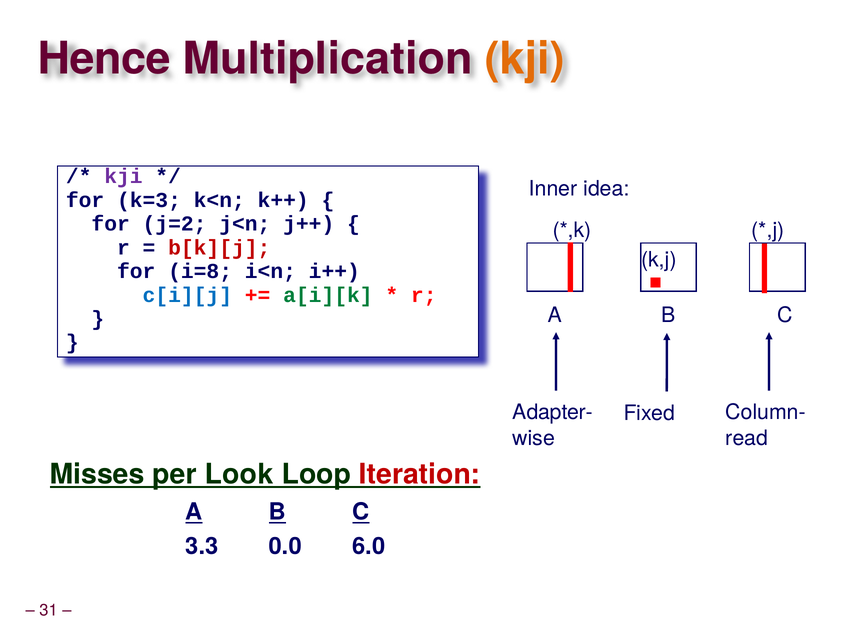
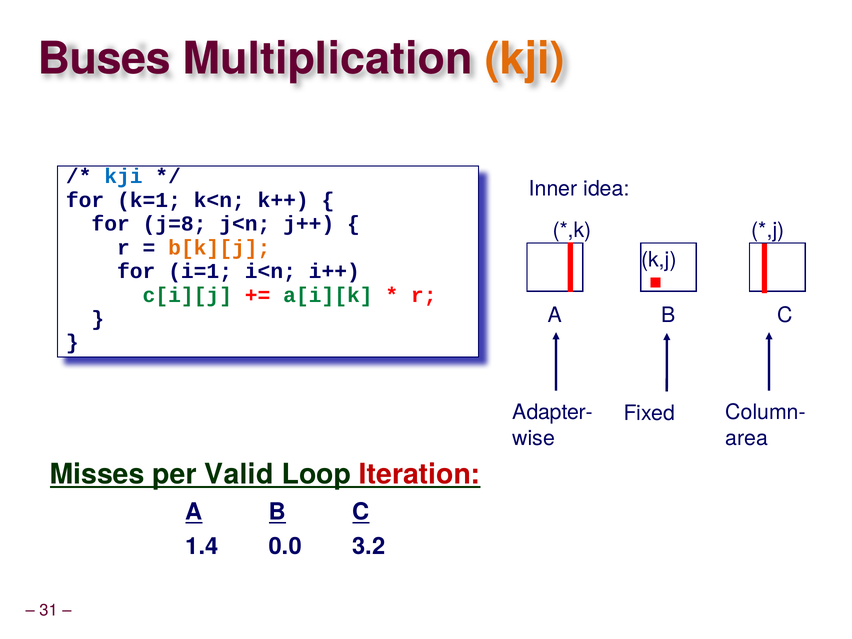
Hence: Hence -> Buses
kji at (123, 176) colour: purple -> blue
k=3: k=3 -> k=1
j=2: j=2 -> j=8
b[k][j colour: red -> orange
i=8: i=8 -> i=1
c[i][j colour: blue -> green
read: read -> area
Look: Look -> Valid
3.3: 3.3 -> 1.4
6.0: 6.0 -> 3.2
